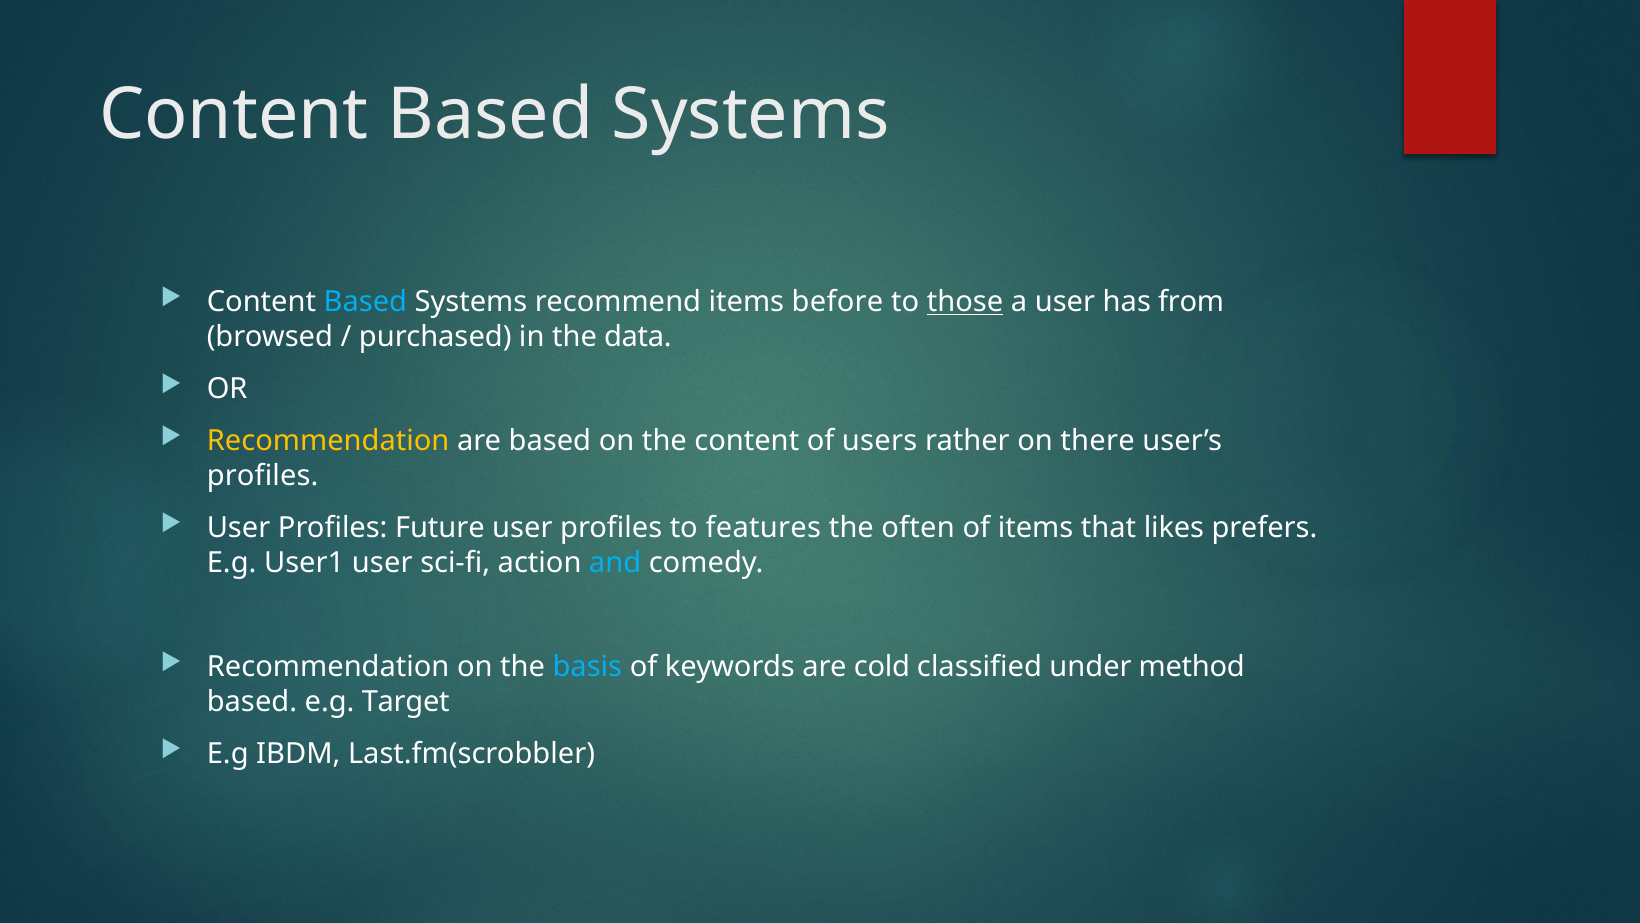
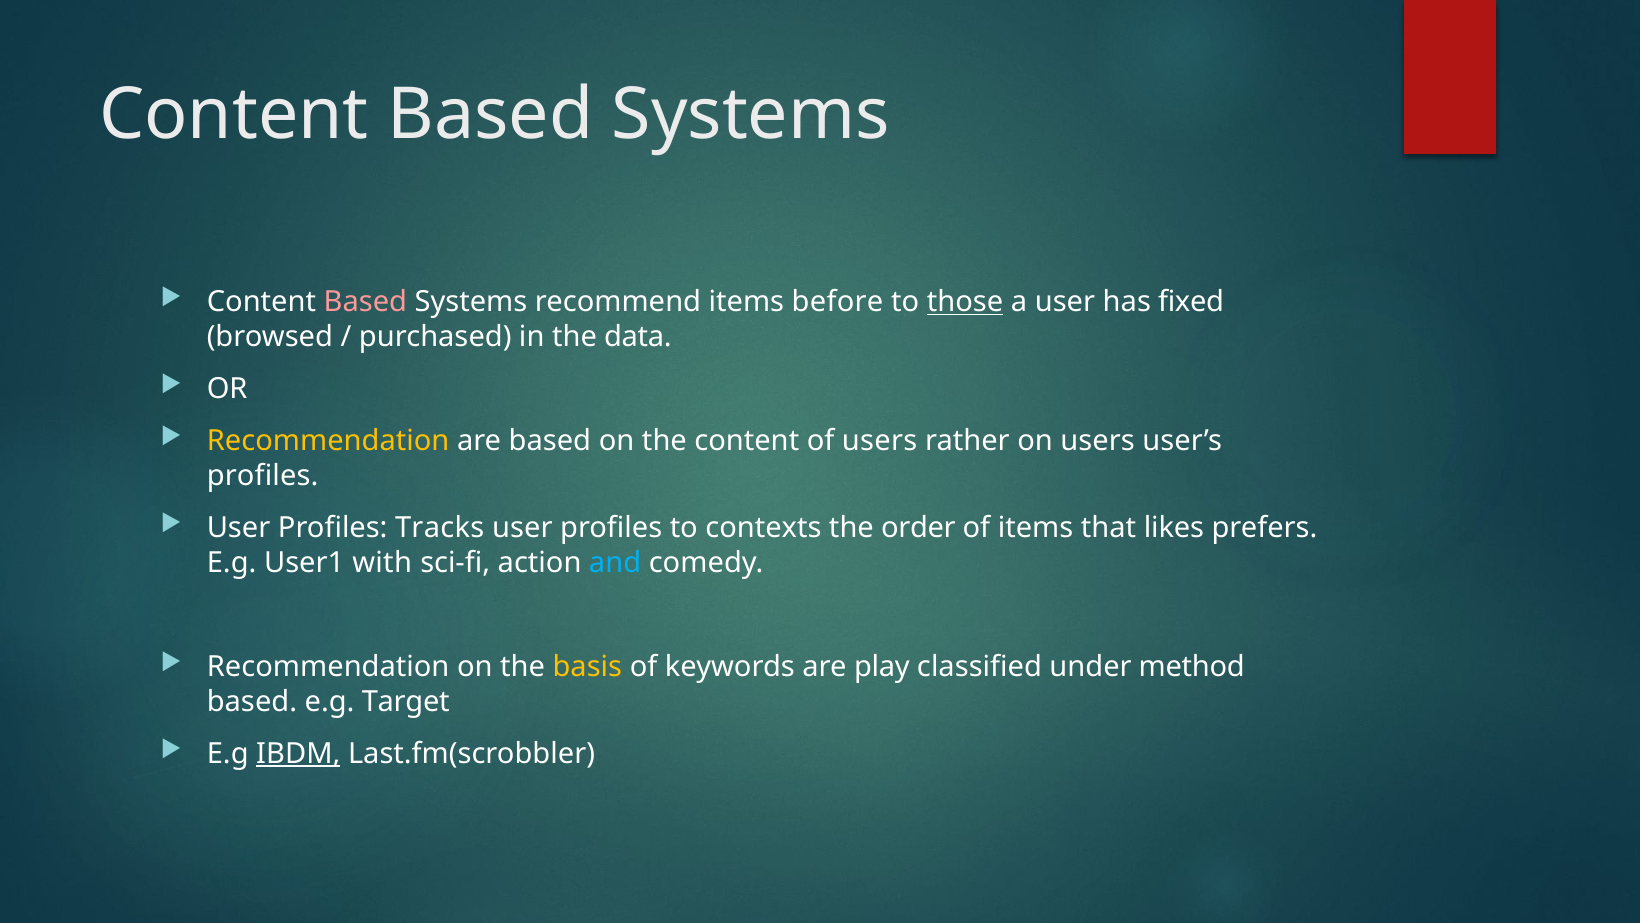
Based at (365, 302) colour: light blue -> pink
from: from -> fixed
on there: there -> users
Future: Future -> Tracks
features: features -> contexts
often: often -> order
User1 user: user -> with
basis colour: light blue -> yellow
cold: cold -> play
IBDM underline: none -> present
